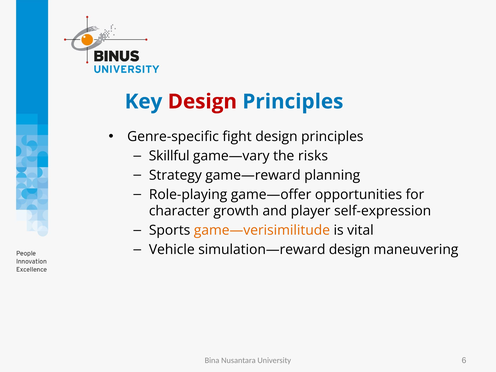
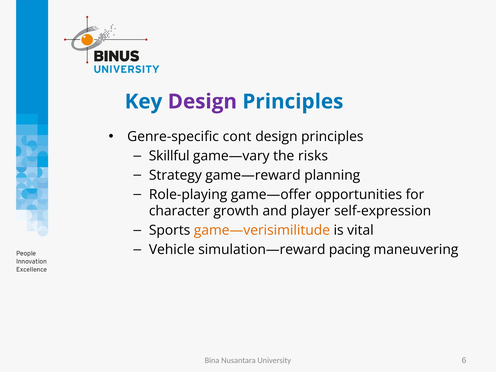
Design at (202, 102) colour: red -> purple
fight: fight -> cont
simulation—reward design: design -> pacing
